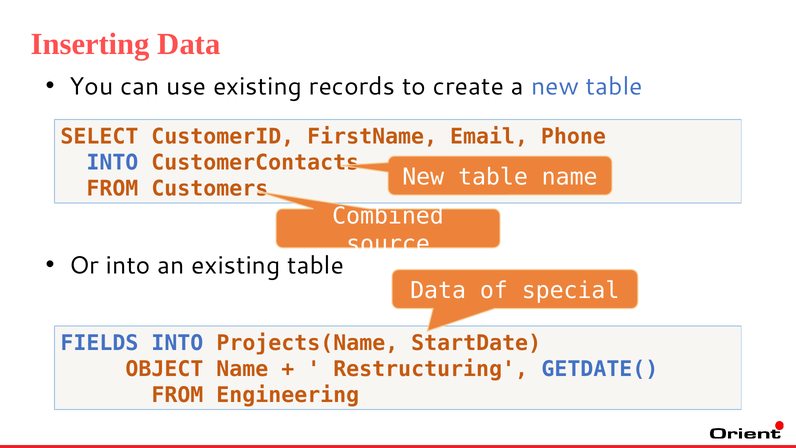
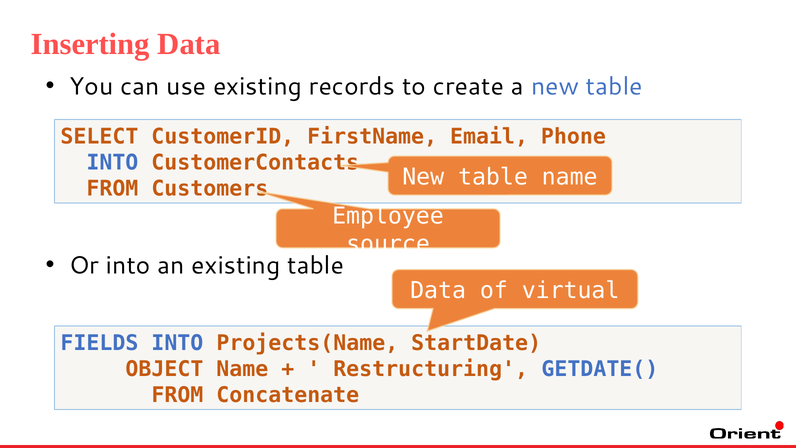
Combined: Combined -> Employee
special: special -> virtual
Engineering: Engineering -> Concatenate
